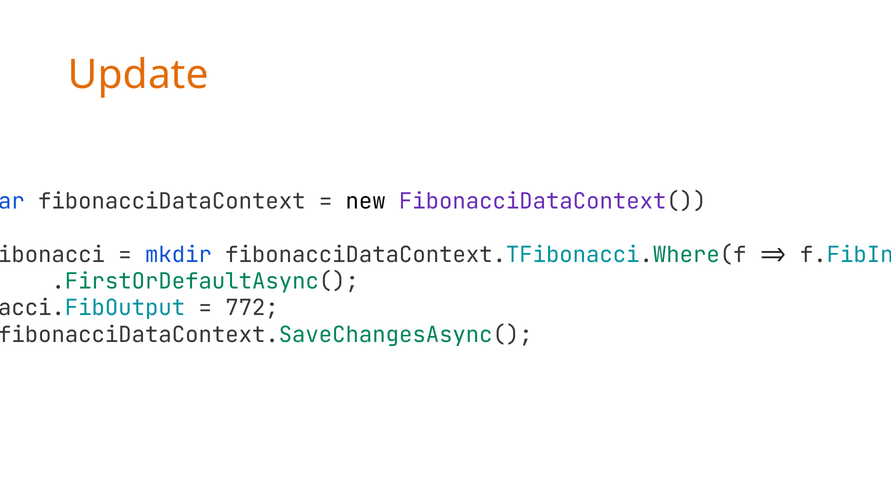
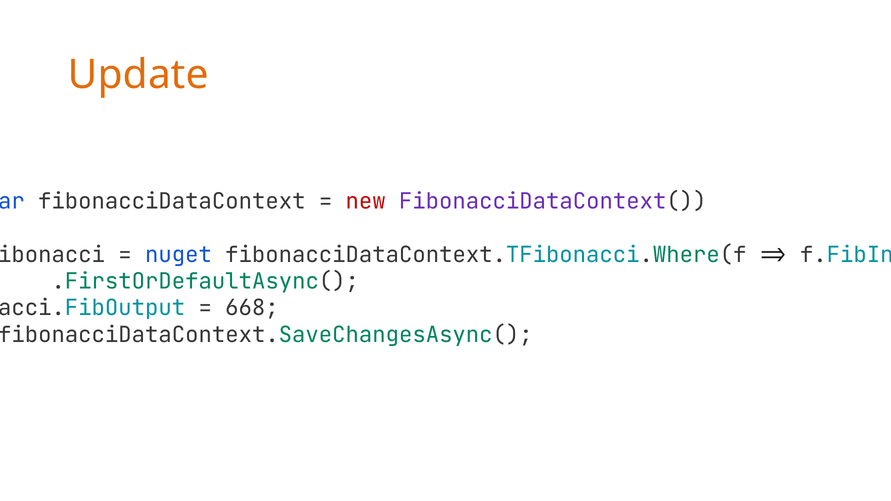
new colour: black -> red
mkdir: mkdir -> nuget
772: 772 -> 668
